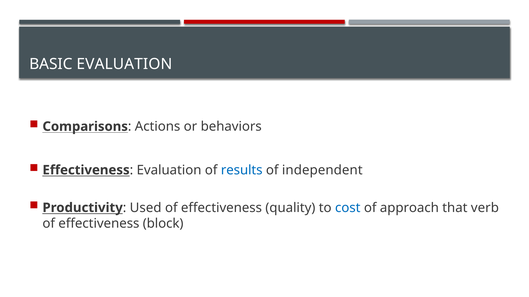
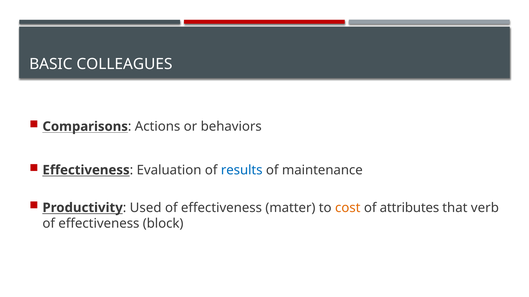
BASIC EVALUATION: EVALUATION -> COLLEAGUES
independent: independent -> maintenance
quality: quality -> matter
cost colour: blue -> orange
approach: approach -> attributes
